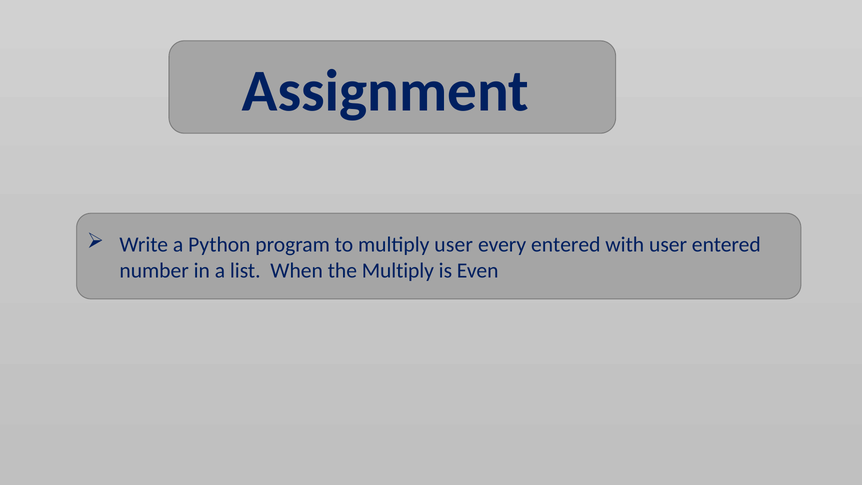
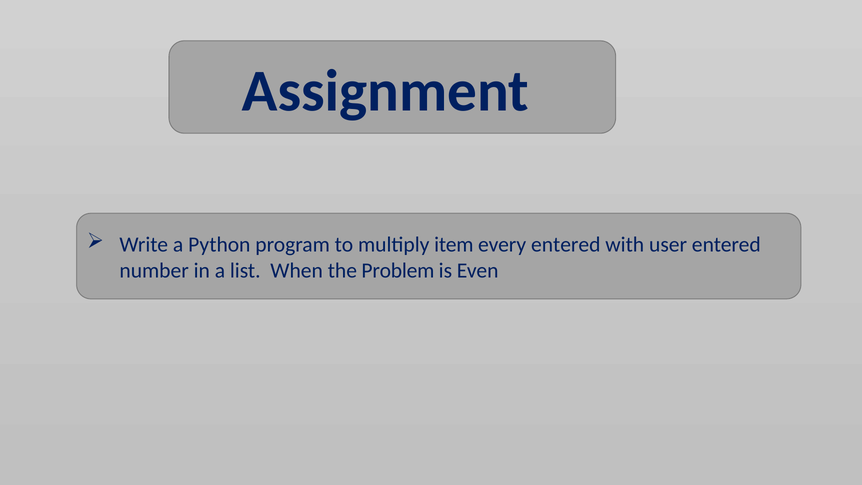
multiply user: user -> item
the Multiply: Multiply -> Problem
